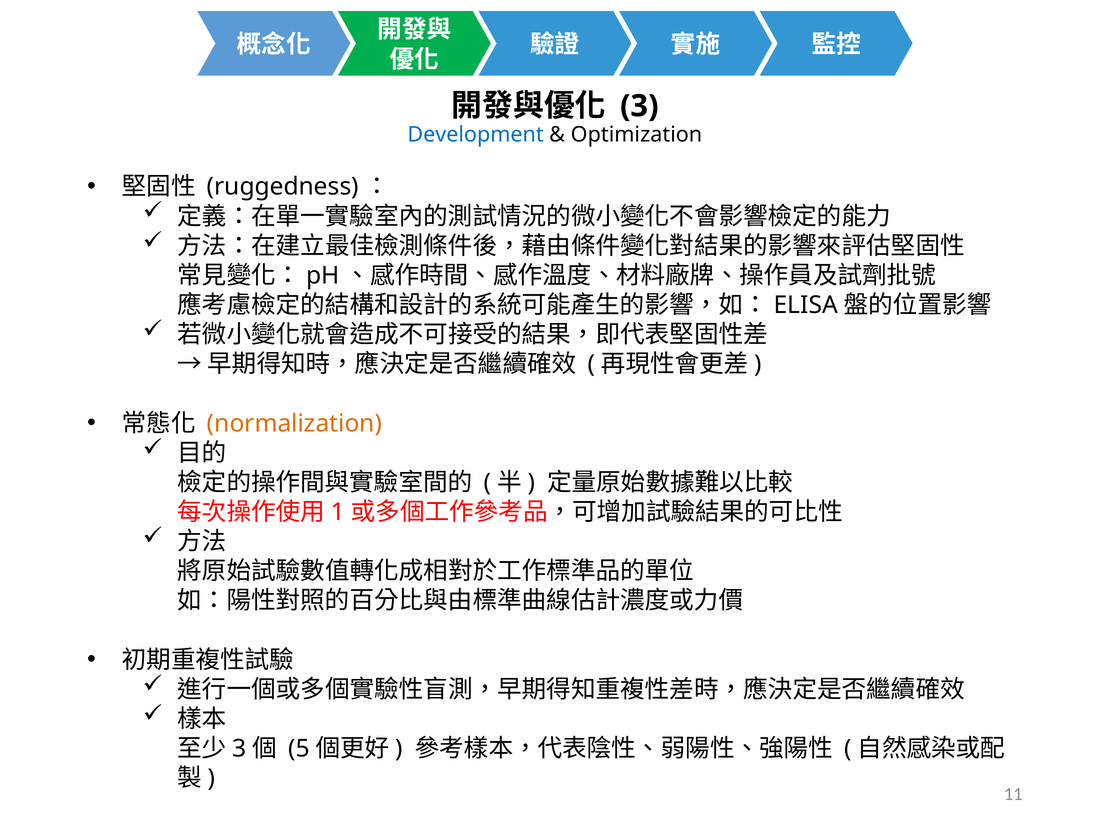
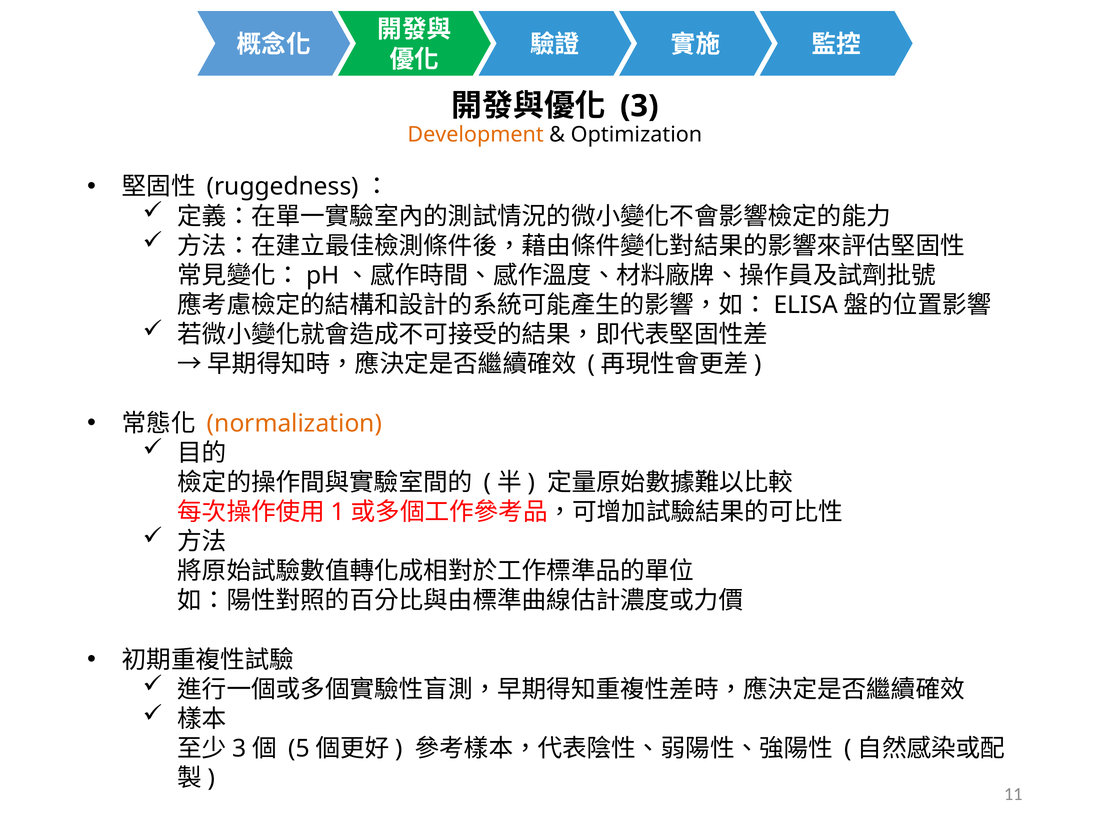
Development colour: blue -> orange
